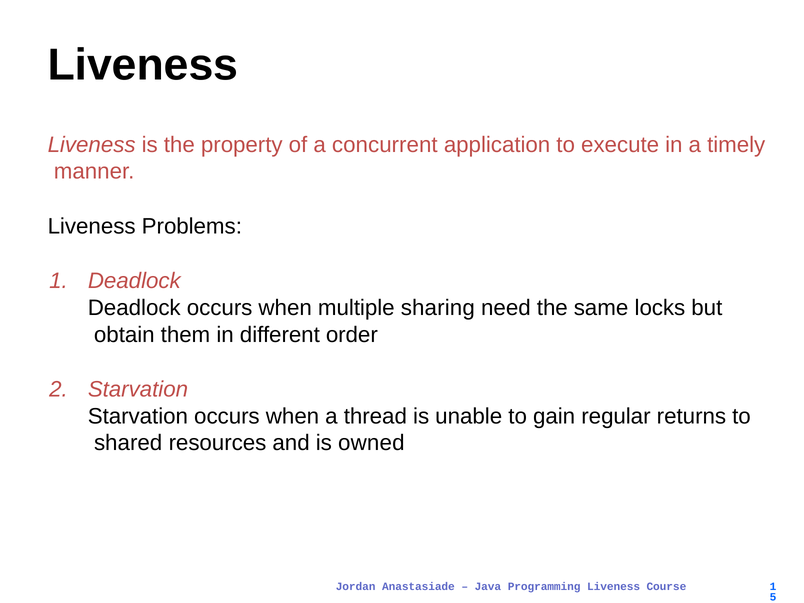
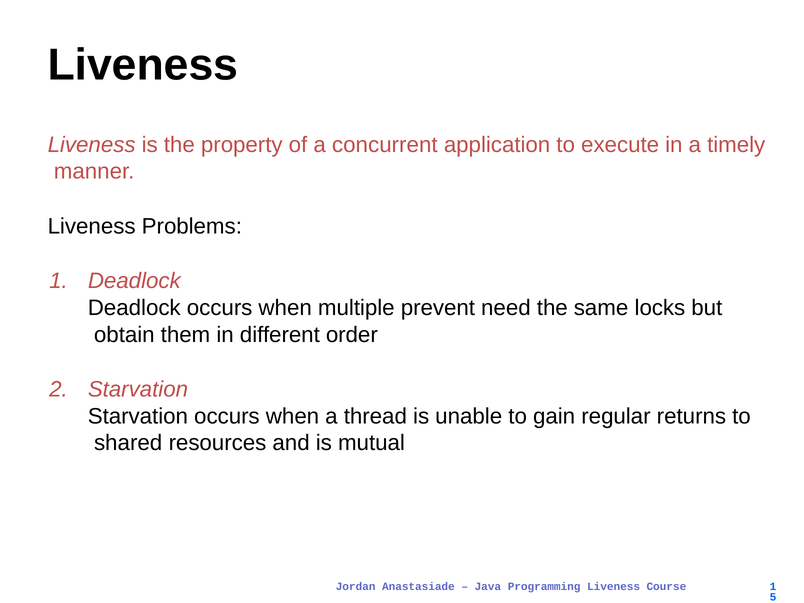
sharing: sharing -> prevent
owned: owned -> mutual
